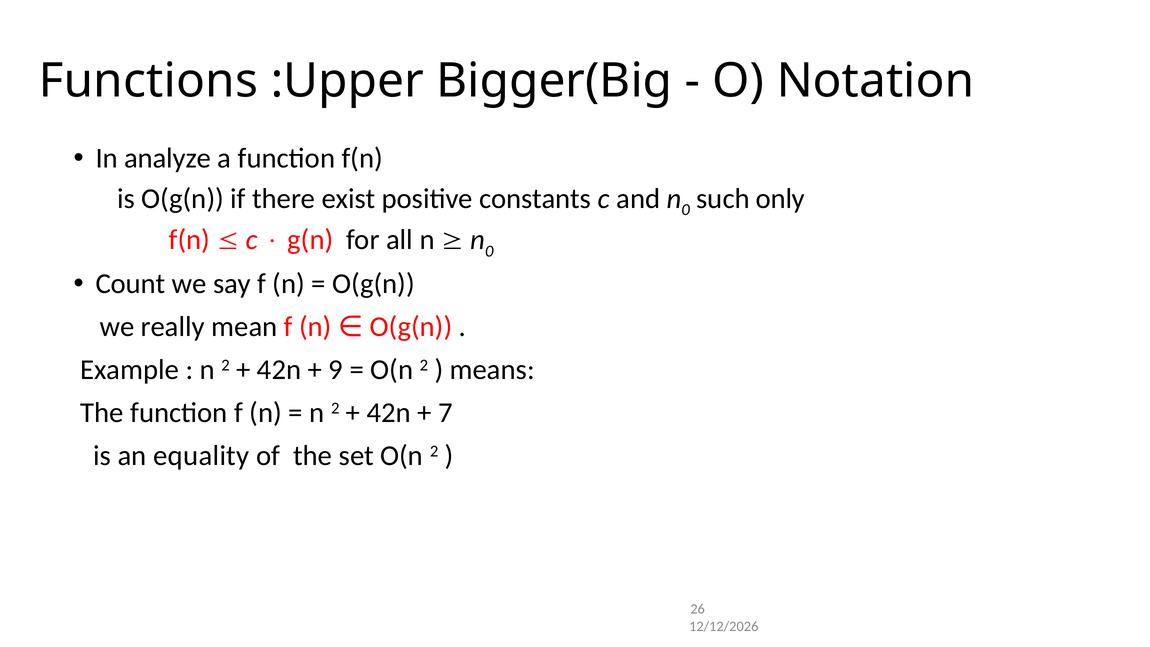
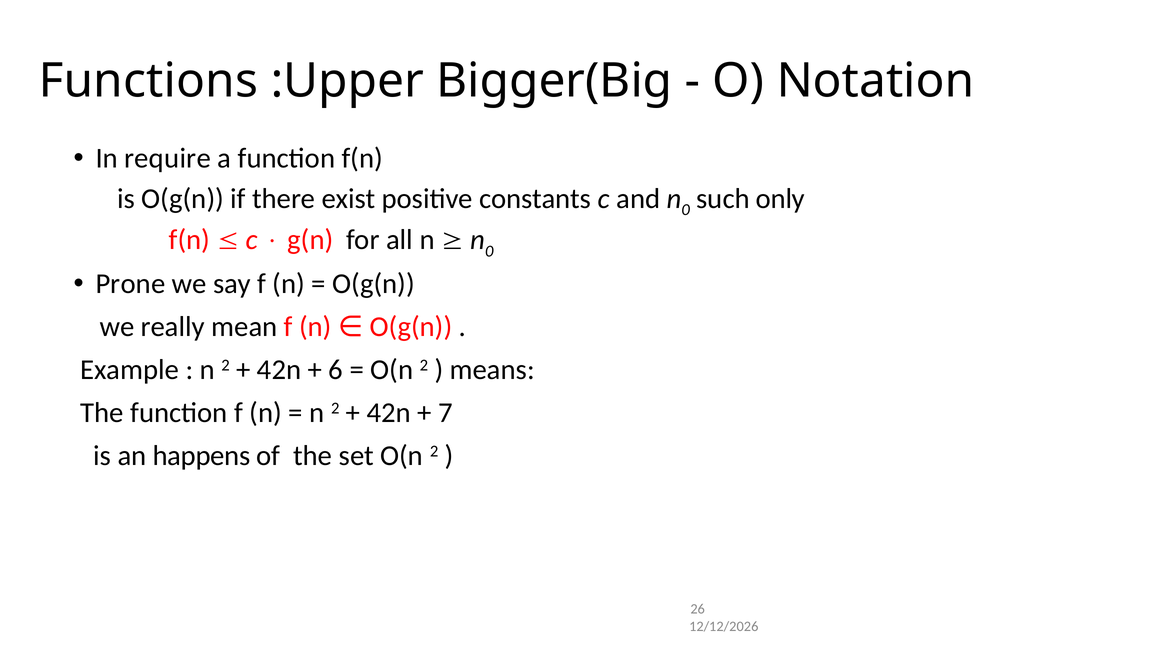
analyze: analyze -> require
Count: Count -> Prone
9: 9 -> 6
equality: equality -> happens
